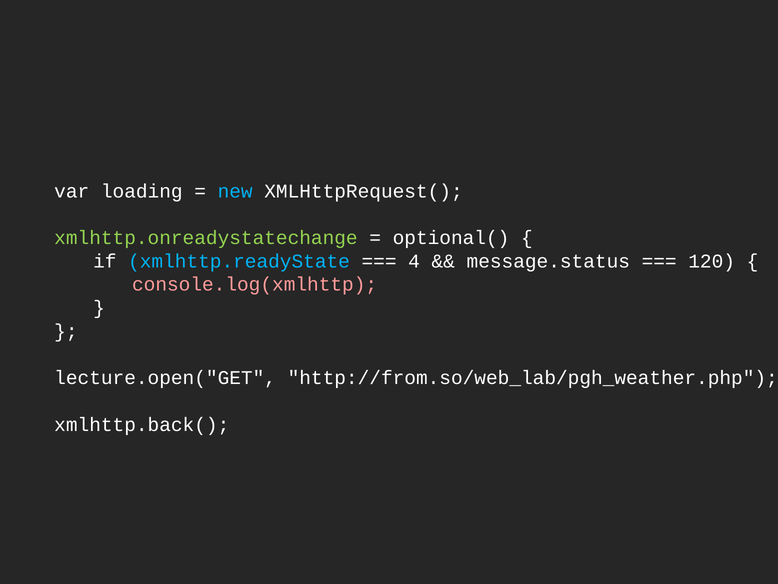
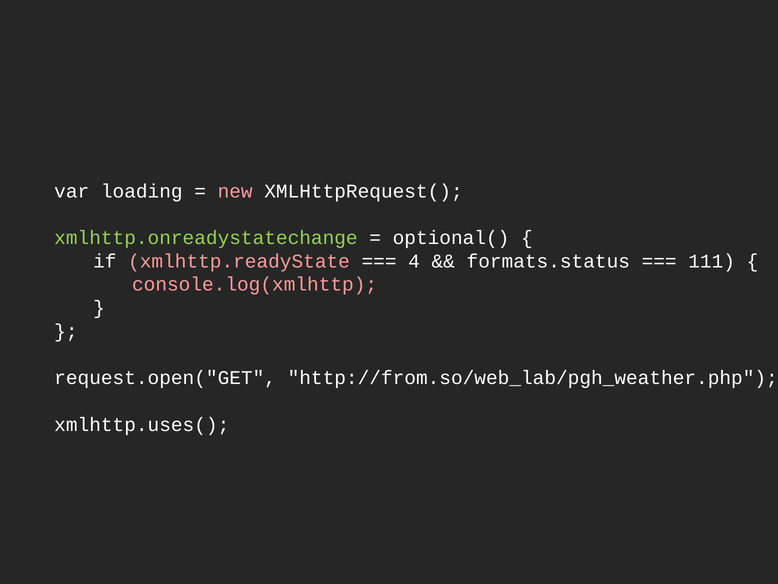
new colour: light blue -> pink
xmlhttp.readyState colour: light blue -> pink
message.status: message.status -> formats.status
120: 120 -> 111
lecture.open("GET: lecture.open("GET -> request.open("GET
xmlhttp.back(: xmlhttp.back( -> xmlhttp.uses(
